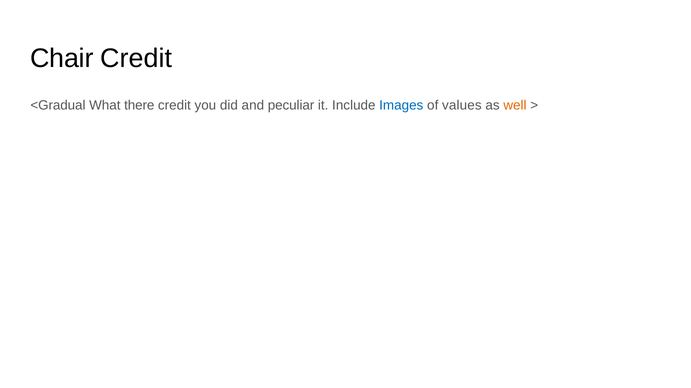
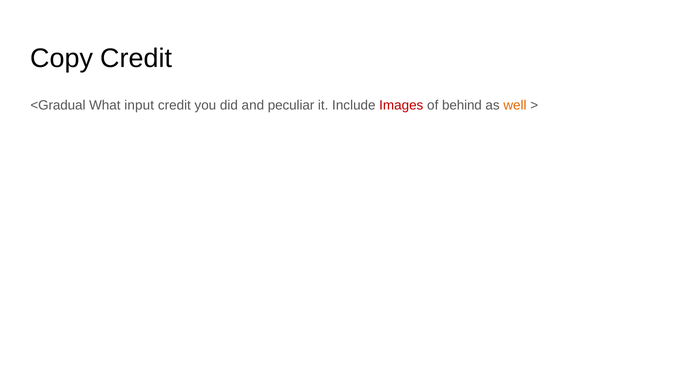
Chair: Chair -> Copy
there: there -> input
Images colour: blue -> red
values: values -> behind
